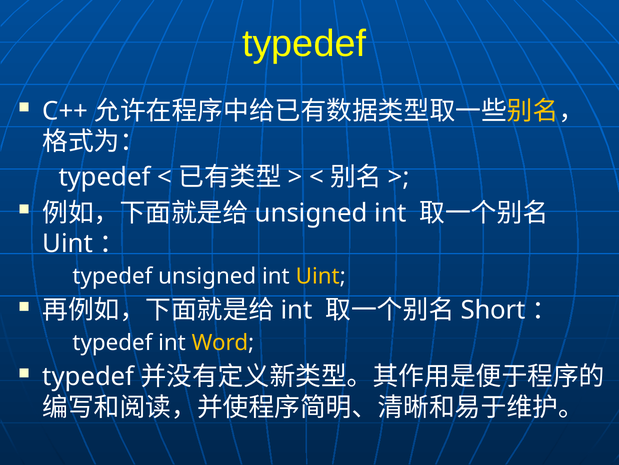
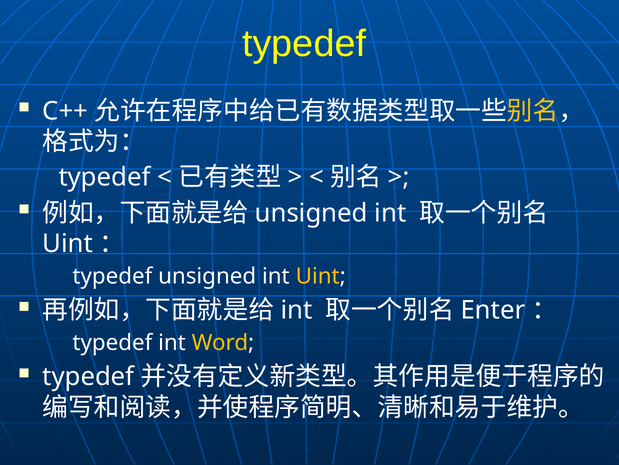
Short: Short -> Enter
